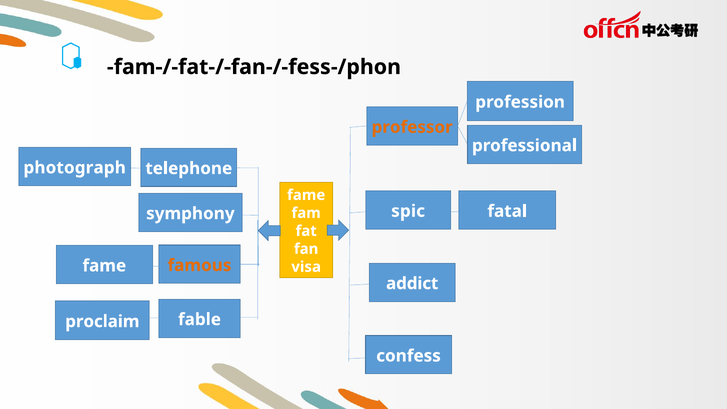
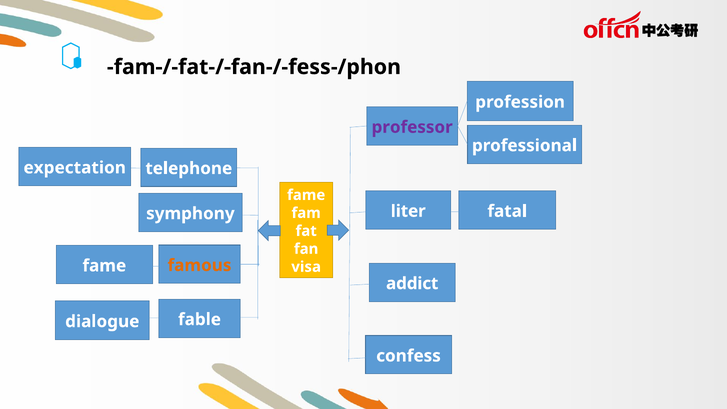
professor colour: orange -> purple
photograph: photograph -> expectation
spic: spic -> liter
proclaim: proclaim -> dialogue
